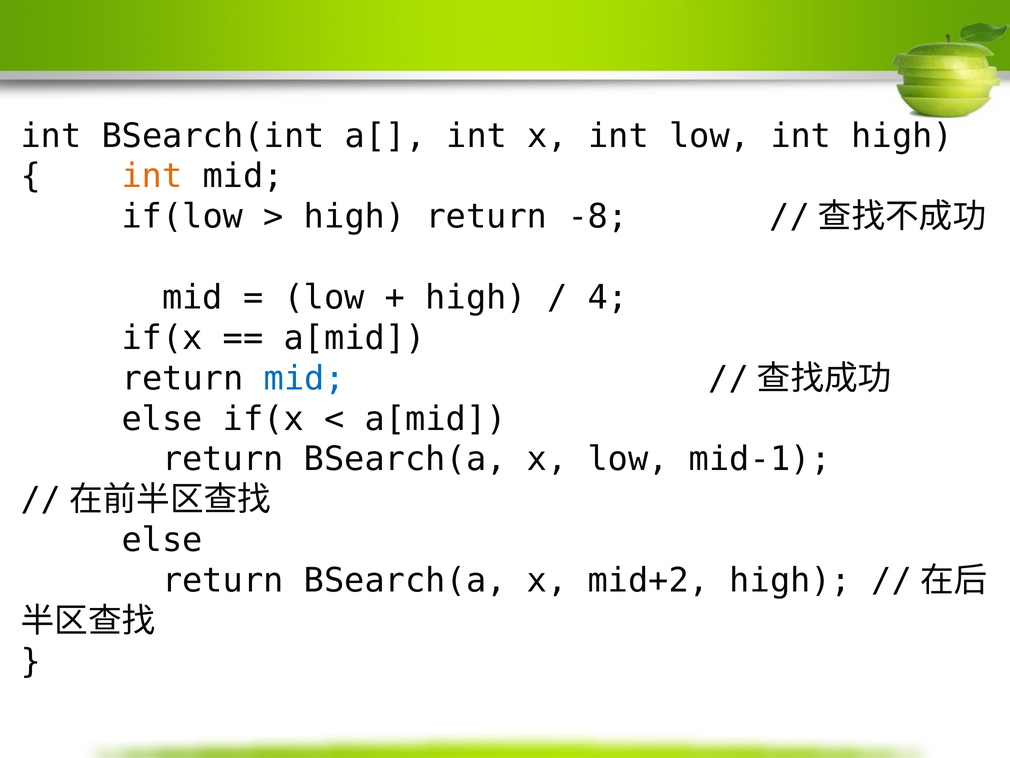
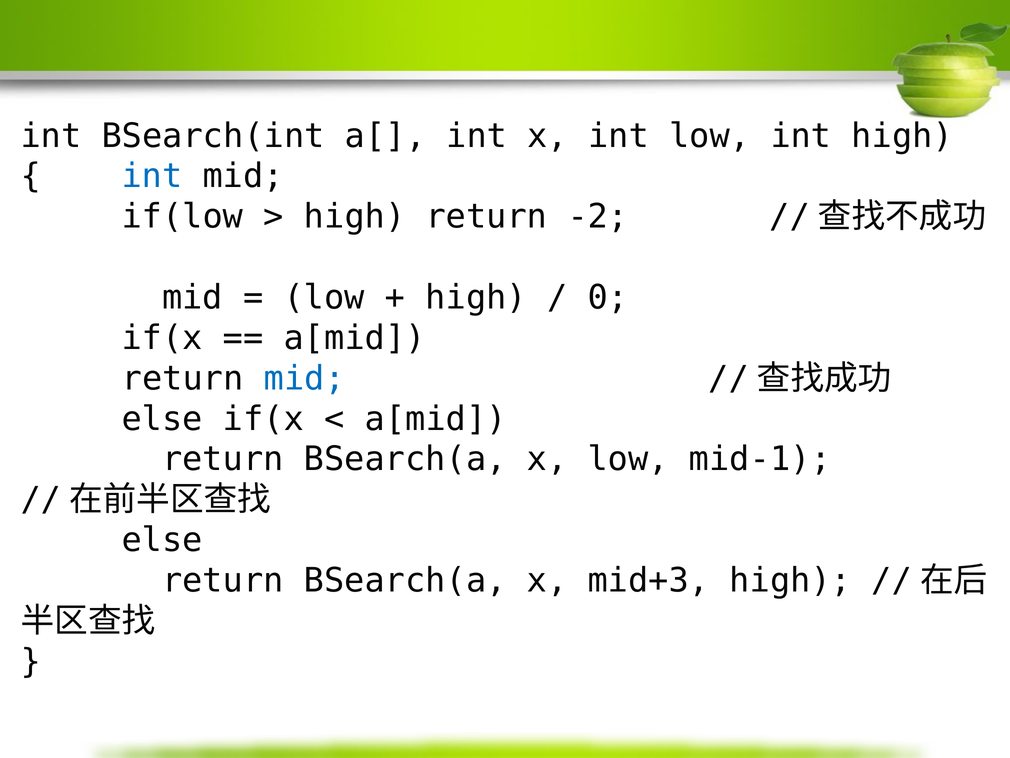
int at (152, 176) colour: orange -> blue
-8: -8 -> -2
4: 4 -> 0
mid+2: mid+2 -> mid+3
